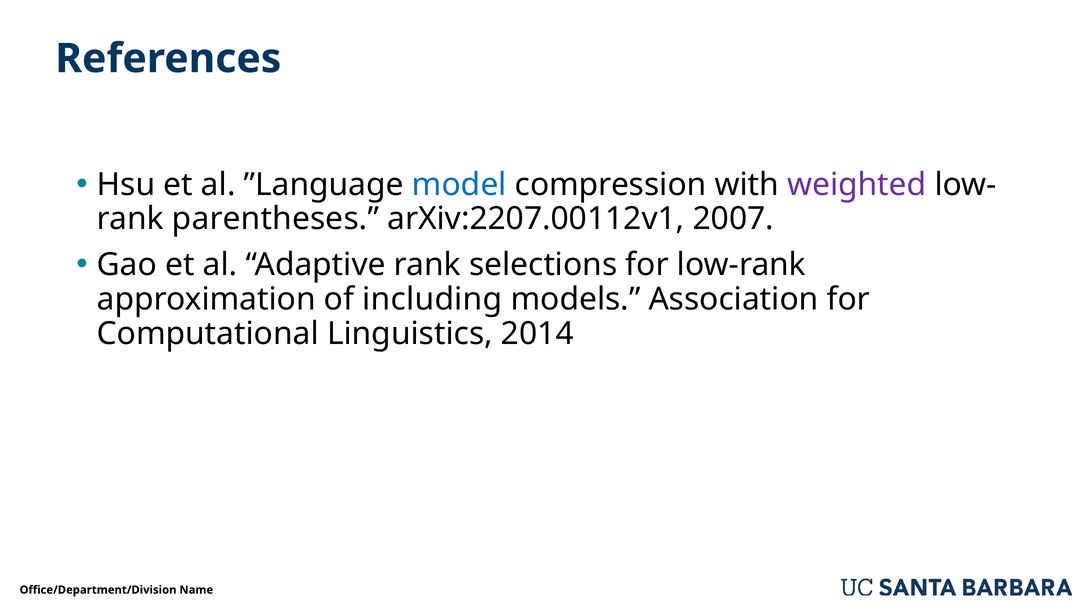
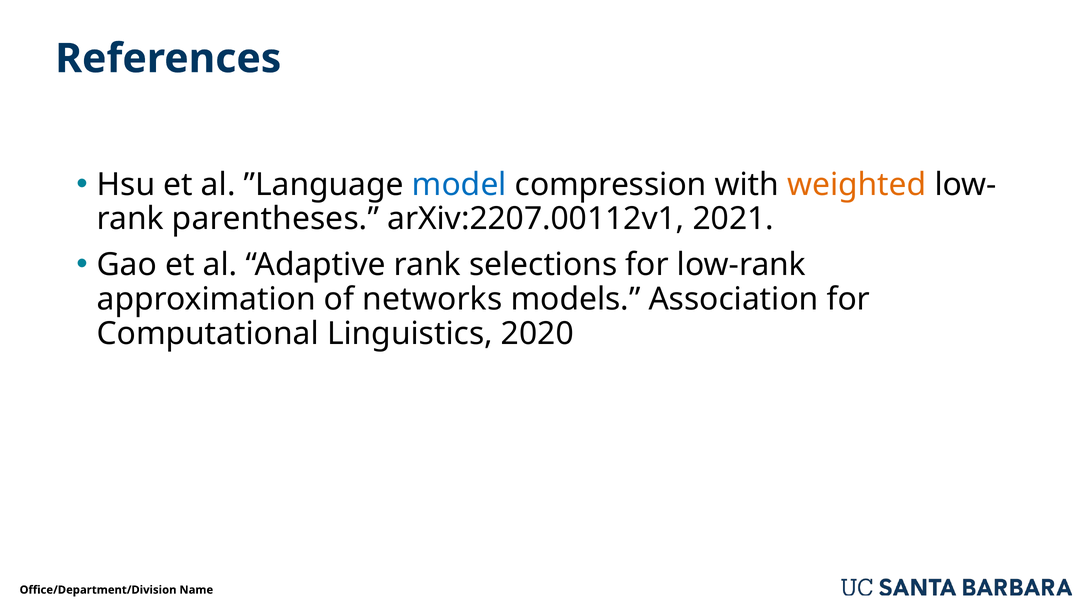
weighted colour: purple -> orange
2007: 2007 -> 2021
including: including -> networks
2014: 2014 -> 2020
